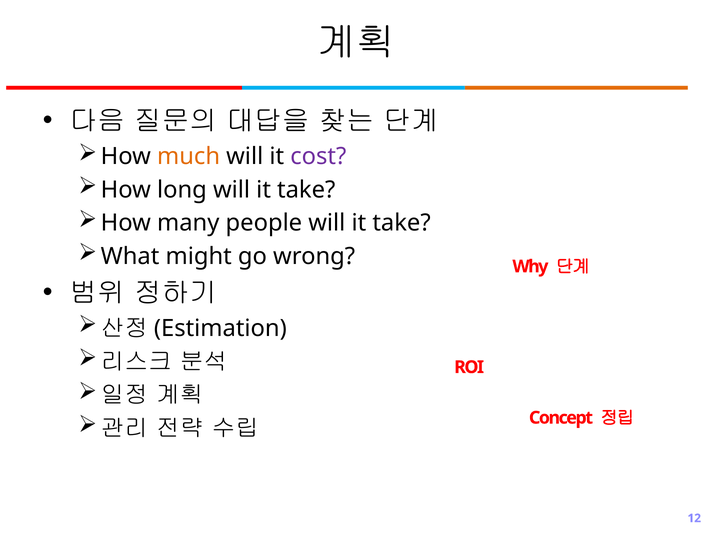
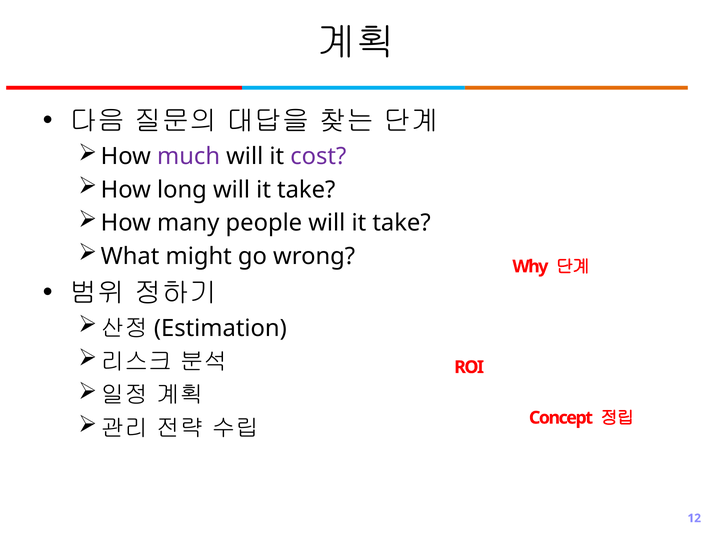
much colour: orange -> purple
